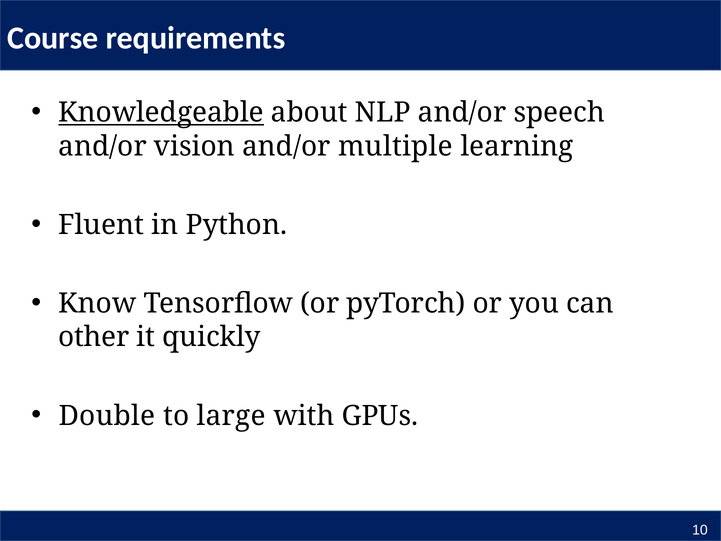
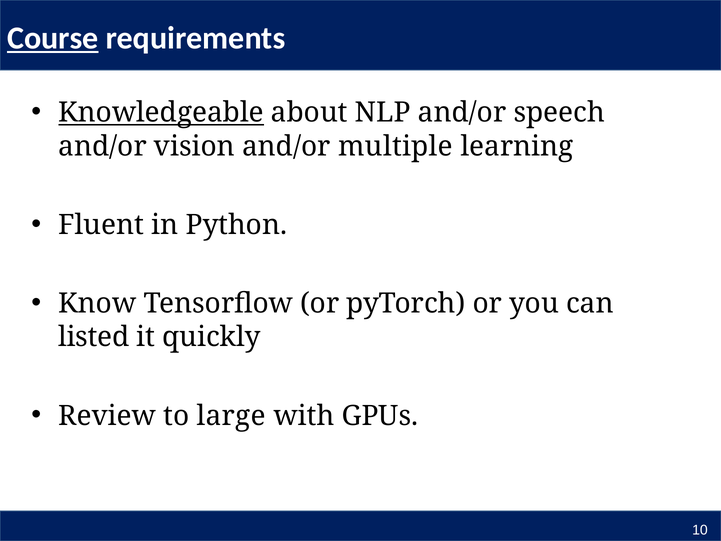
Course underline: none -> present
other: other -> listed
Double: Double -> Review
